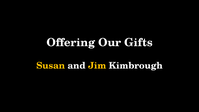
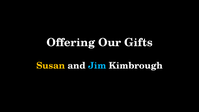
Jim colour: yellow -> light blue
